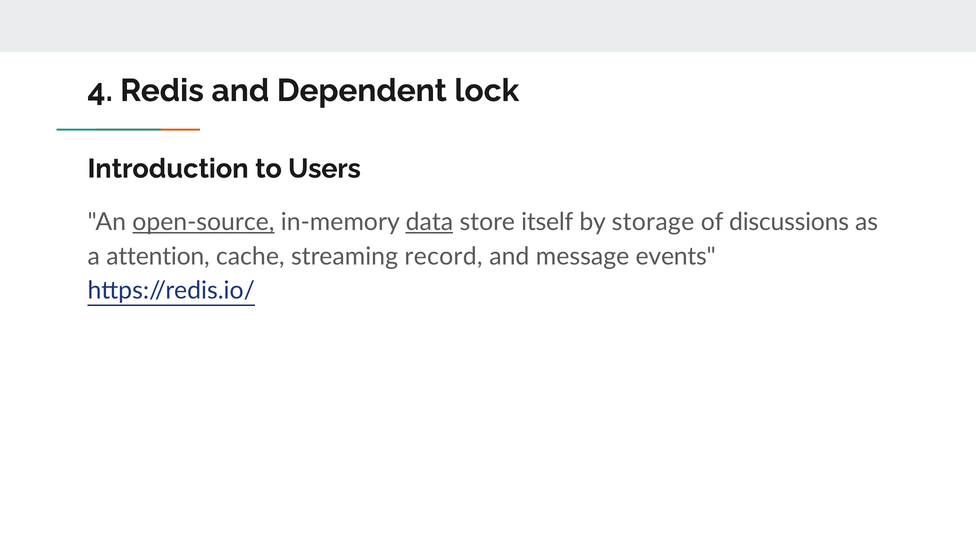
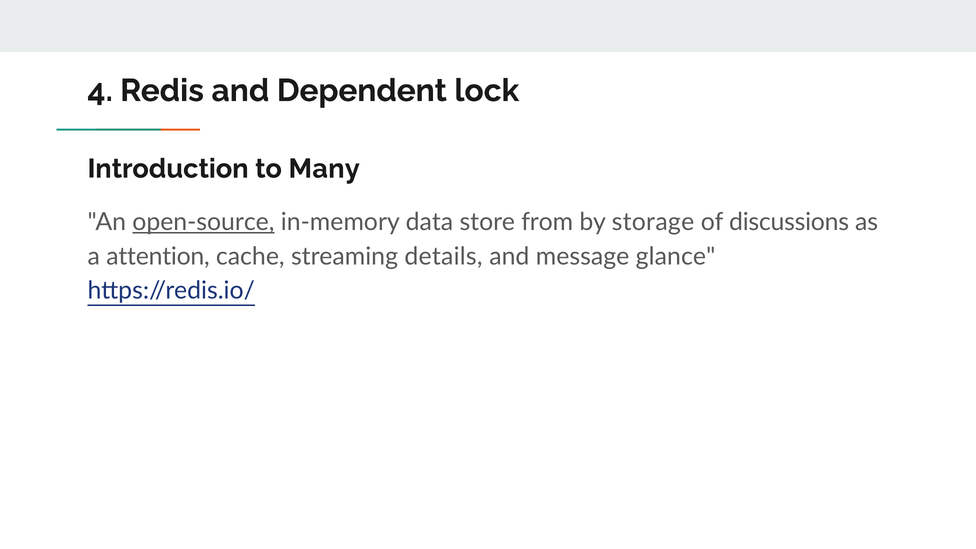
Users: Users -> Many
data underline: present -> none
itself: itself -> from
record: record -> details
events: events -> glance
